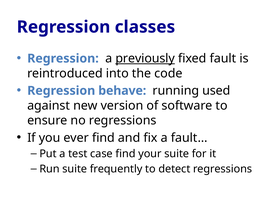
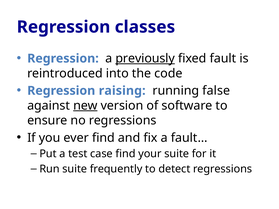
behave: behave -> raising
used: used -> false
new underline: none -> present
